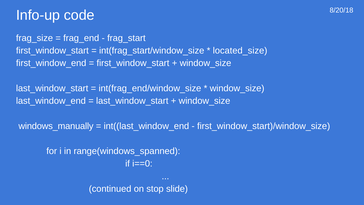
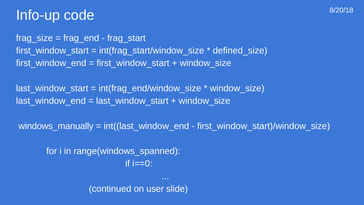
located_size: located_size -> defined_size
stop: stop -> user
